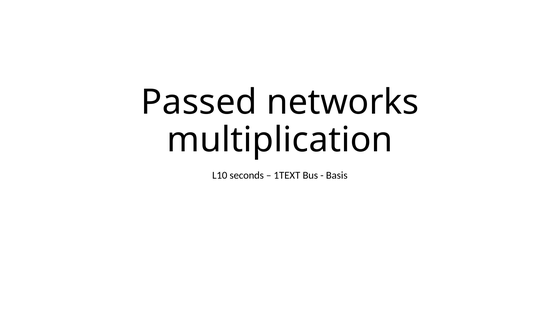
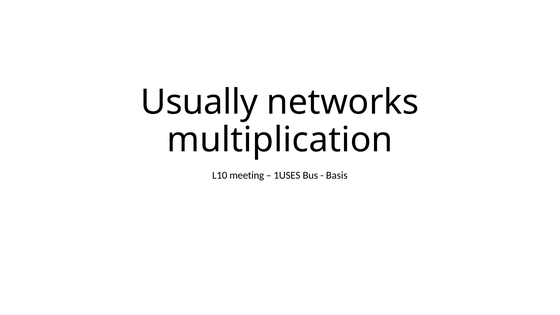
Passed: Passed -> Usually
seconds: seconds -> meeting
1TEXT: 1TEXT -> 1USES
